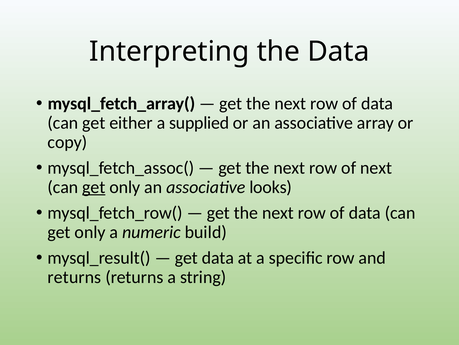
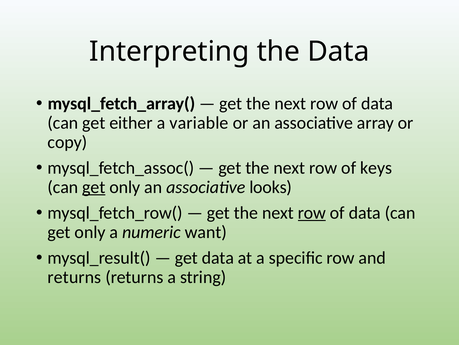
supplied: supplied -> variable
of next: next -> keys
row at (312, 212) underline: none -> present
build: build -> want
